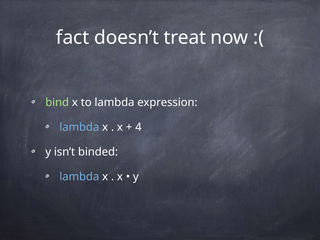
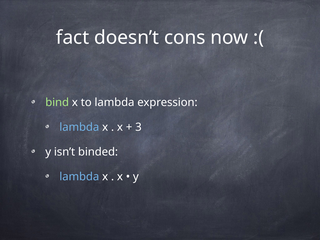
treat: treat -> cons
4: 4 -> 3
